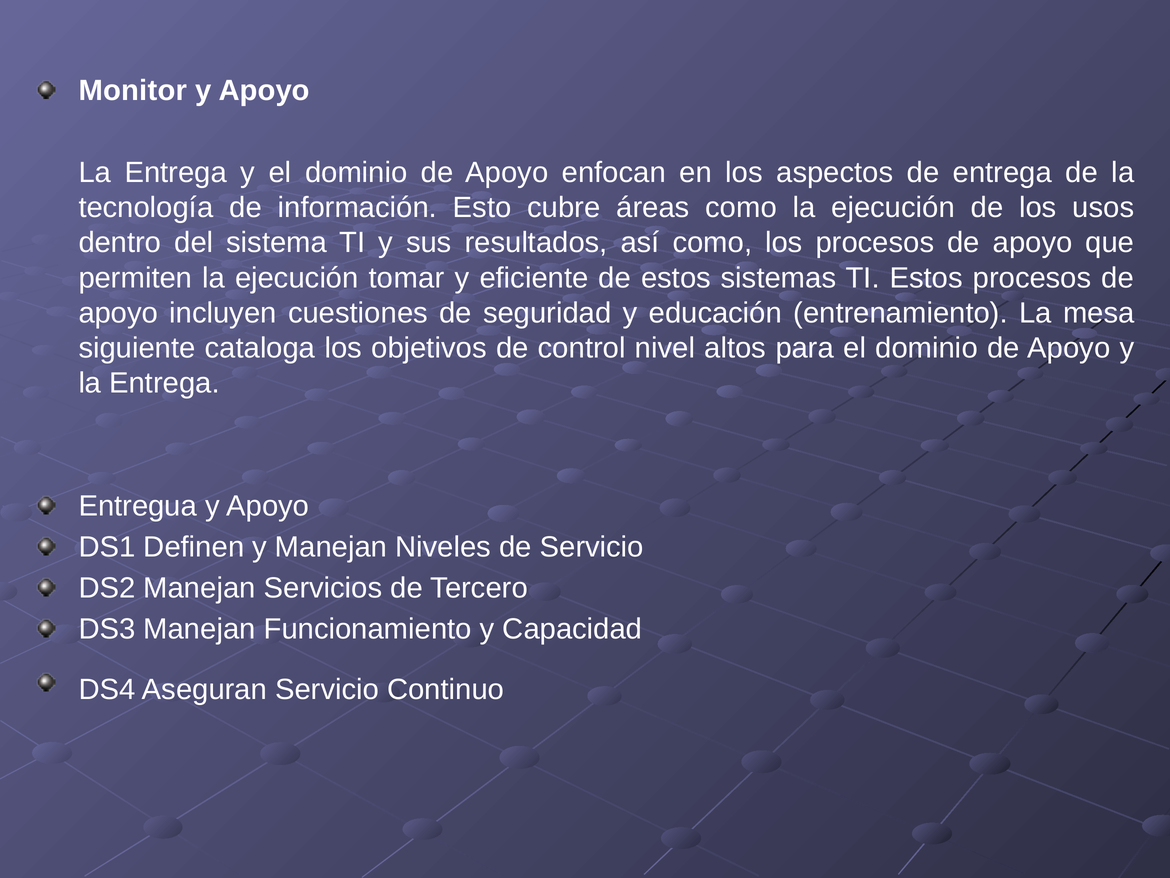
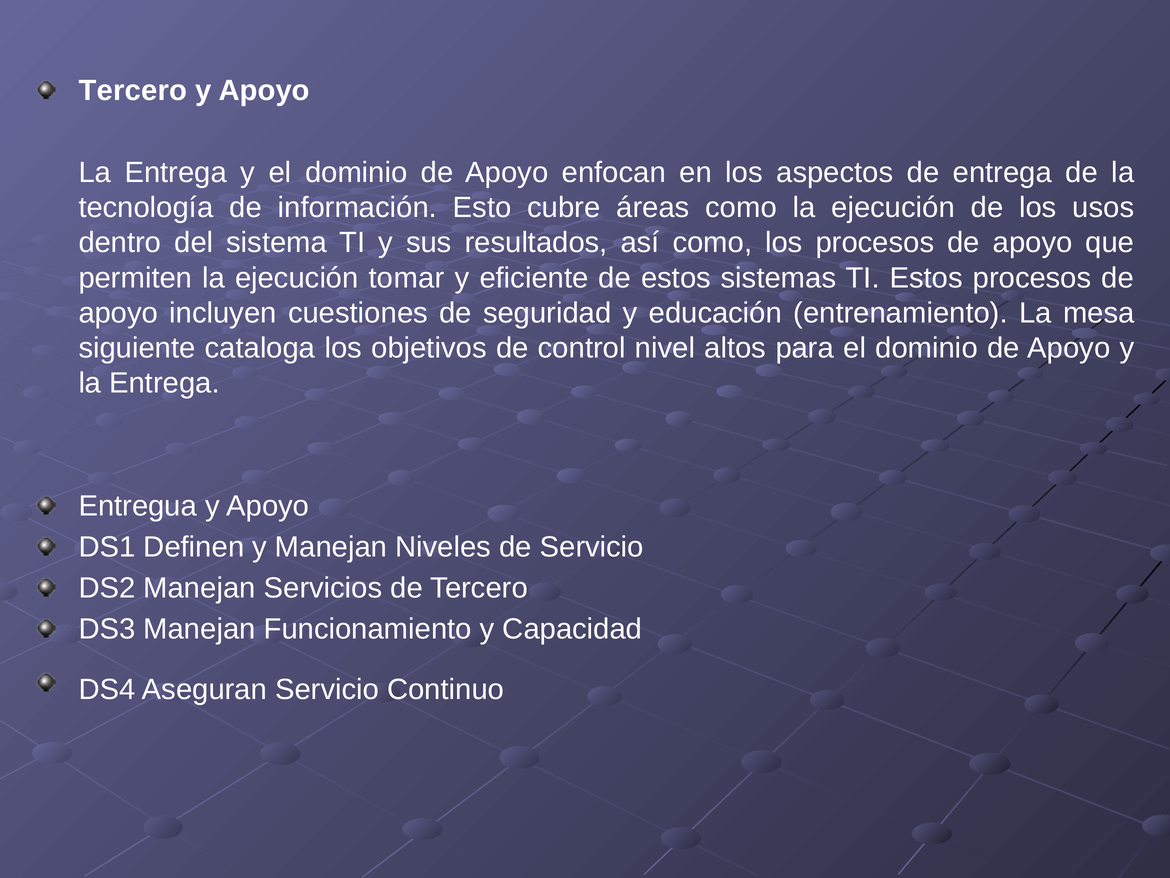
Monitor at (133, 91): Monitor -> Tercero
